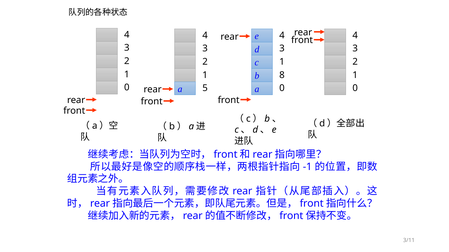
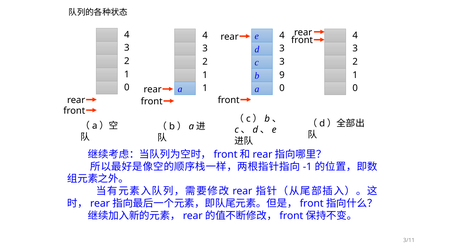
c 1: 1 -> 3
8: 8 -> 9
a 5: 5 -> 1
